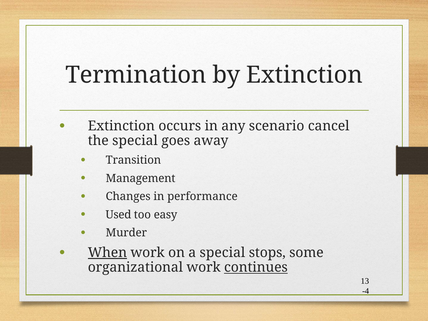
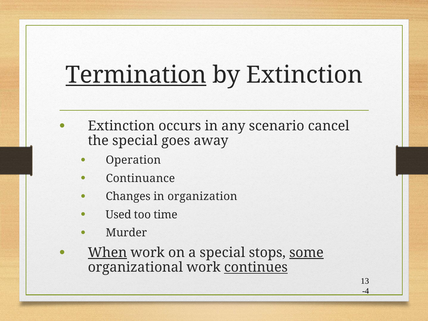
Termination underline: none -> present
Transition: Transition -> Operation
Management: Management -> Continuance
performance: performance -> organization
easy: easy -> time
some underline: none -> present
